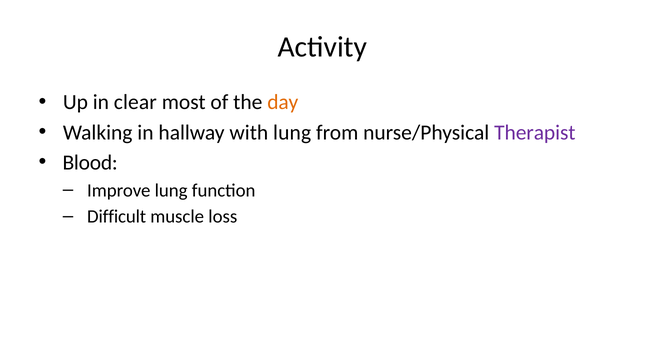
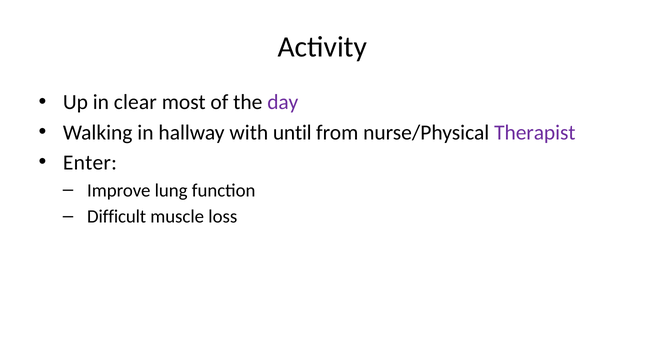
day colour: orange -> purple
with lung: lung -> until
Blood: Blood -> Enter
